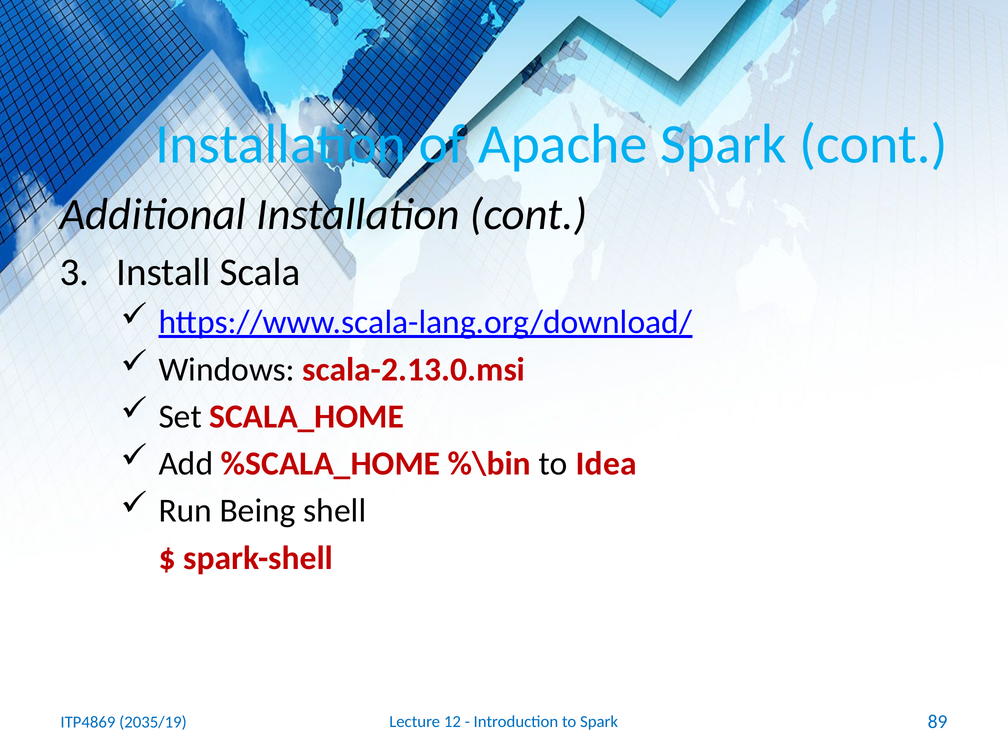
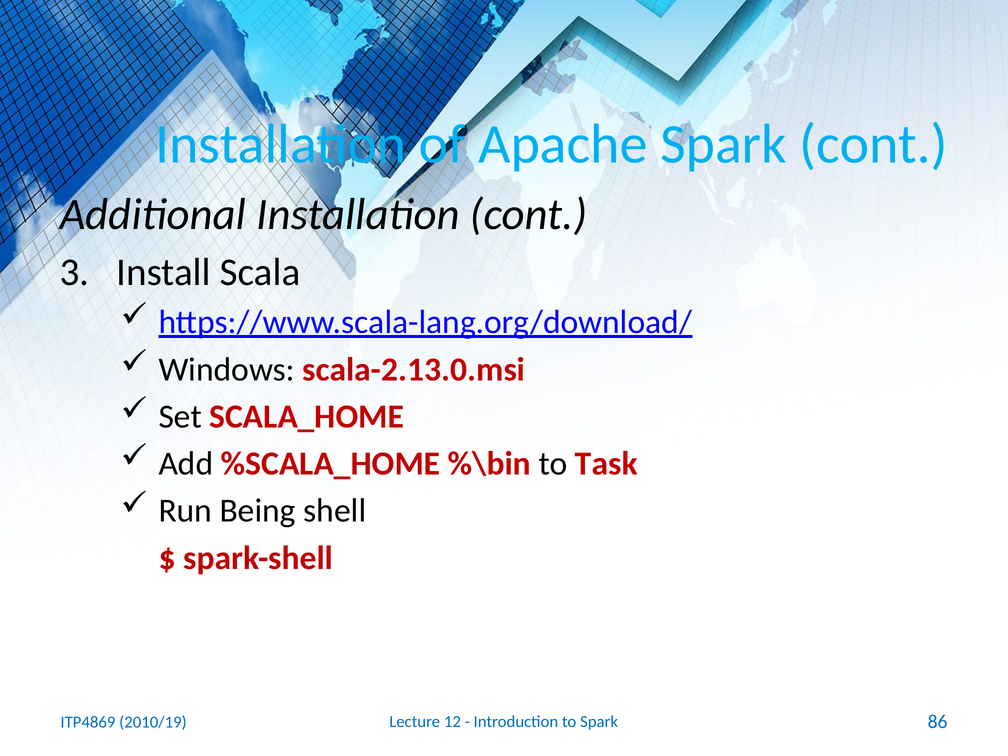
Idea: Idea -> Task
89: 89 -> 86
2035/19: 2035/19 -> 2010/19
